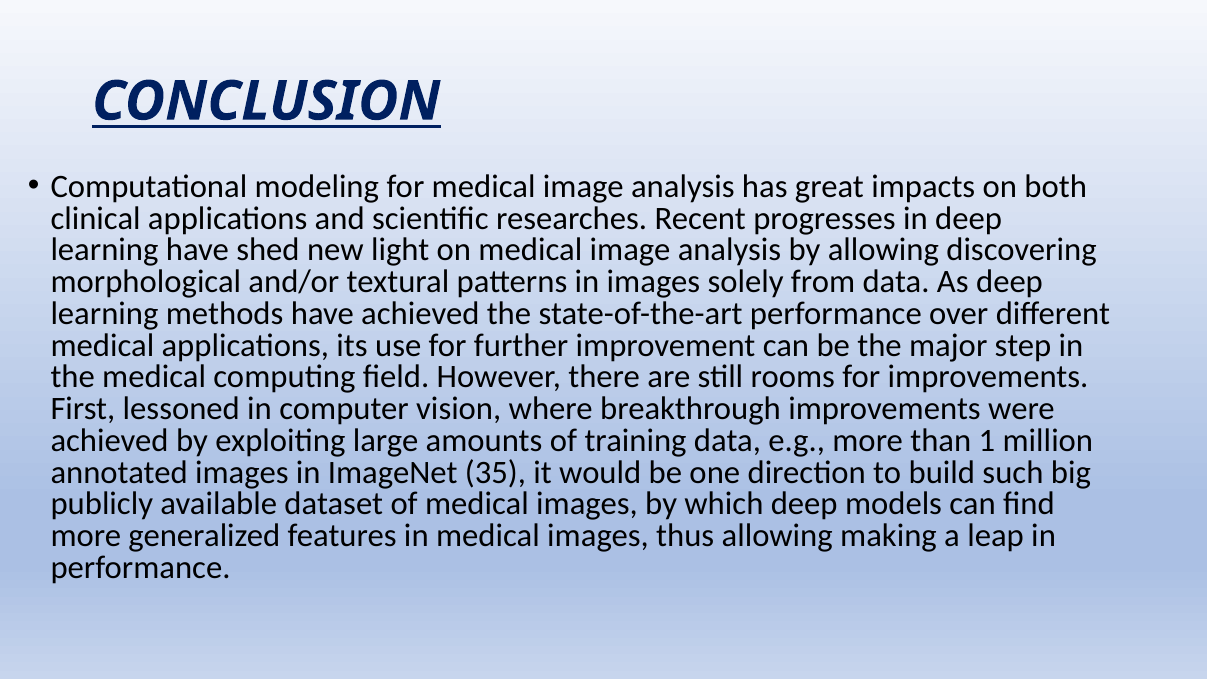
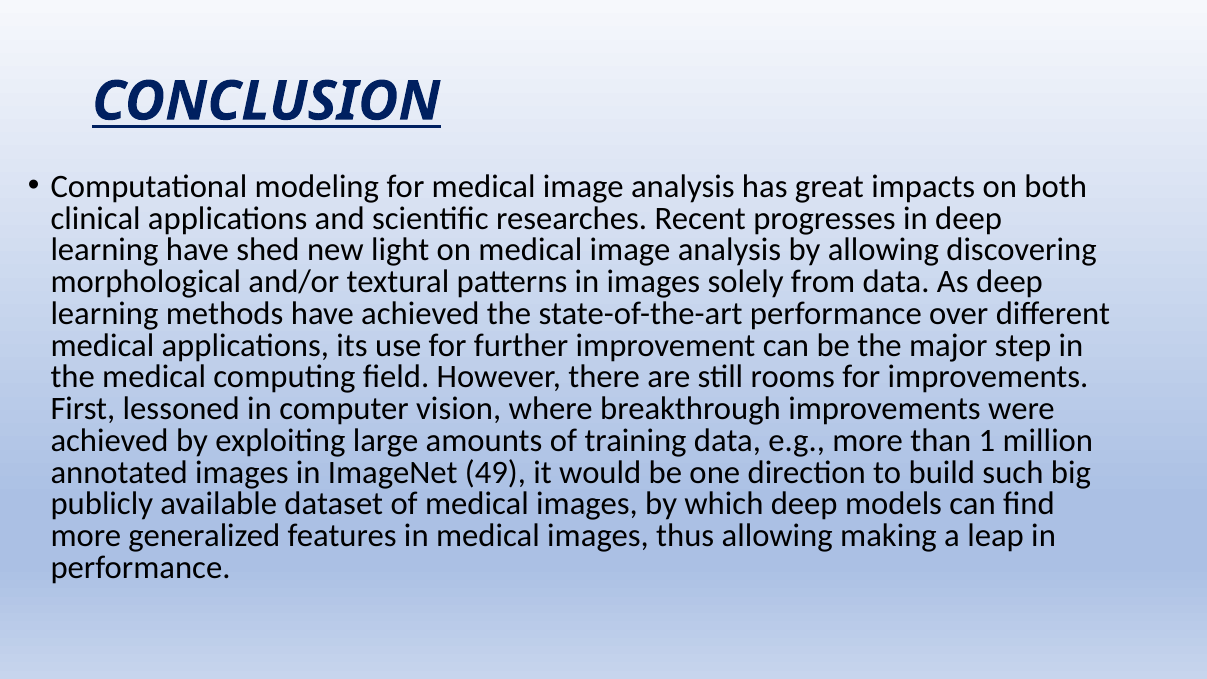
35: 35 -> 49
